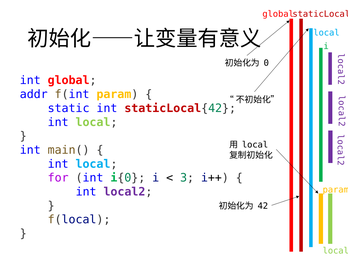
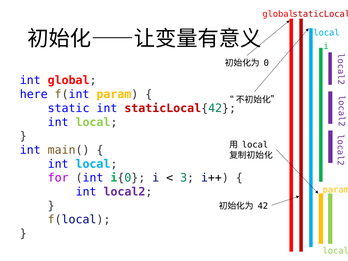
addr: addr -> here
